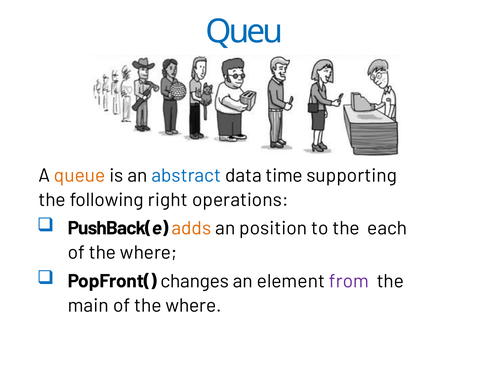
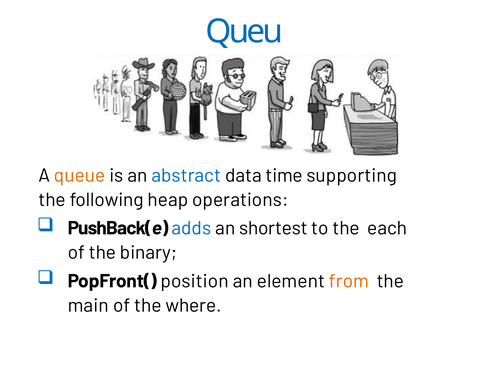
right: right -> heap
adds colour: orange -> blue
position: position -> shortest
where at (148, 253): where -> binary
changes: changes -> position
from colour: purple -> orange
